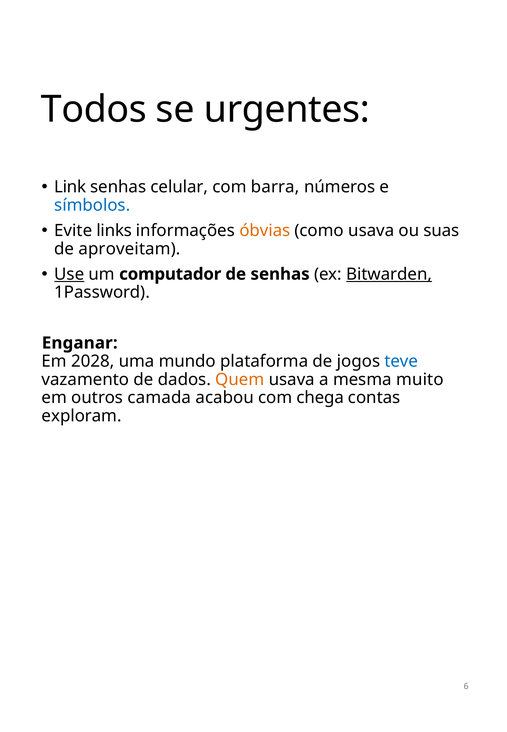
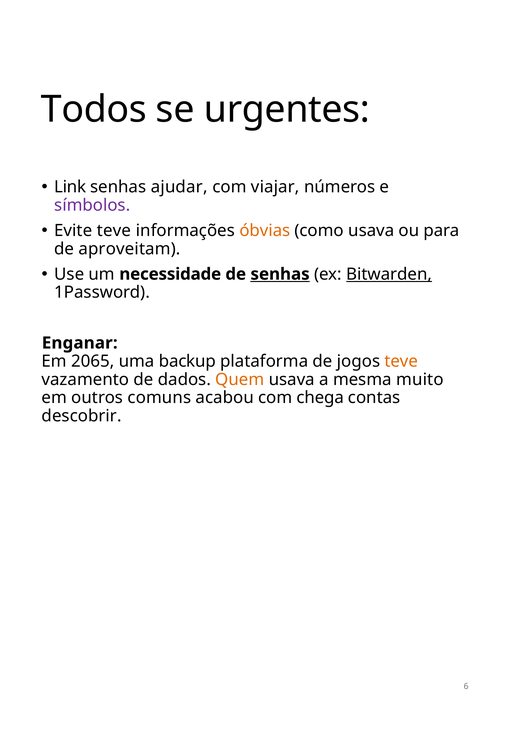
celular: celular -> ajudar
barra: barra -> viajar
símbolos colour: blue -> purple
Evite links: links -> teve
suas: suas -> para
Use underline: present -> none
computador: computador -> necessidade
senhas at (280, 274) underline: none -> present
2028: 2028 -> 2065
mundo: mundo -> backup
teve at (401, 361) colour: blue -> orange
camada: camada -> comuns
exploram: exploram -> descobrir
